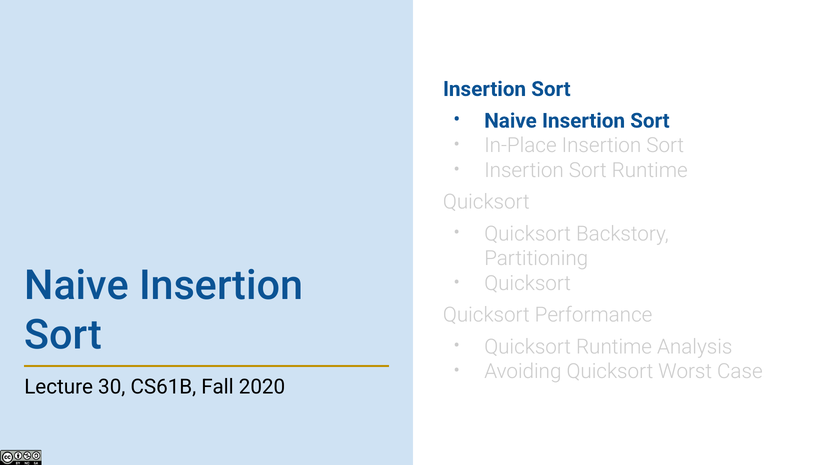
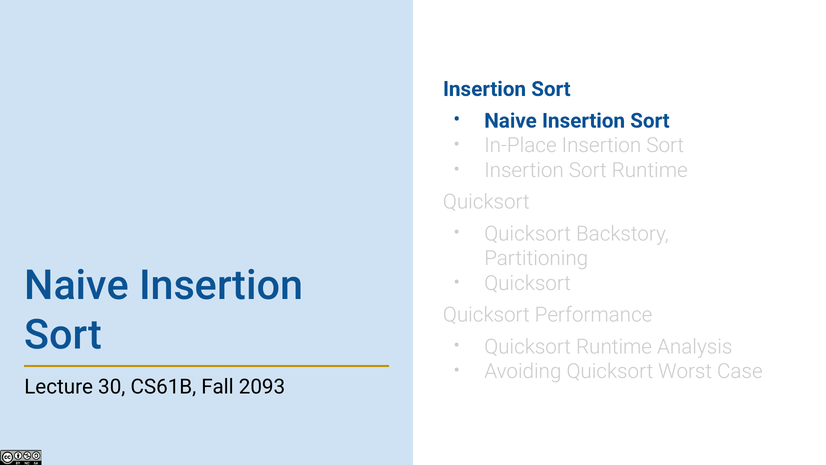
2020: 2020 -> 2093
